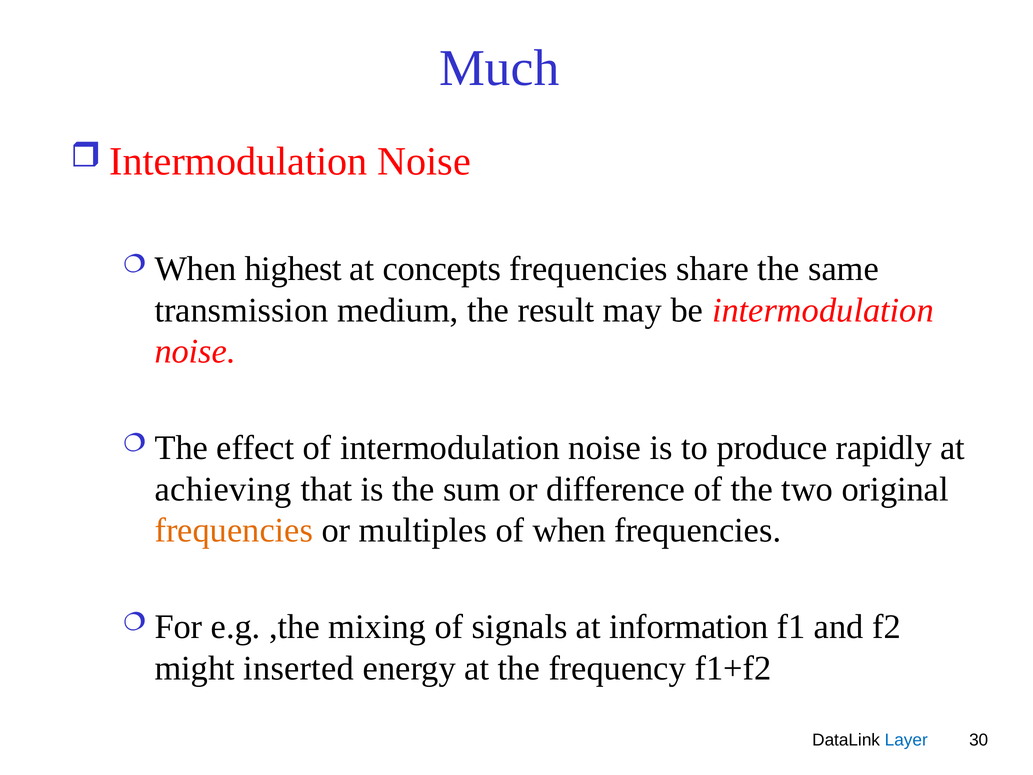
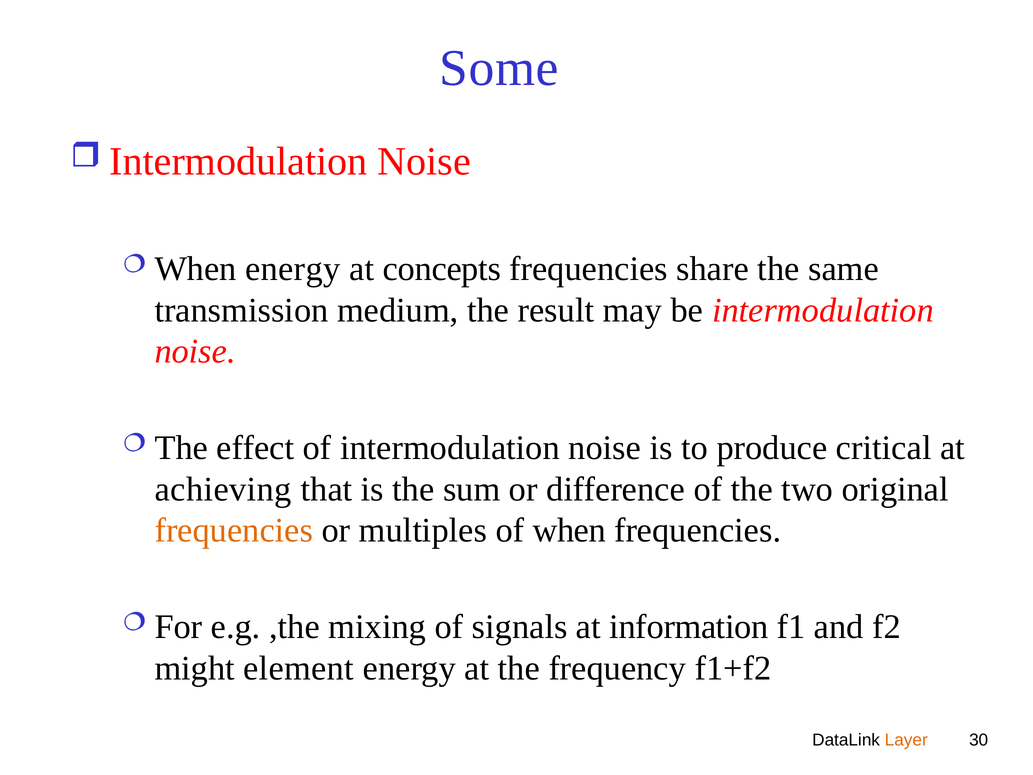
Much: Much -> Some
When highest: highest -> energy
rapidly: rapidly -> critical
inserted: inserted -> element
Layer colour: blue -> orange
